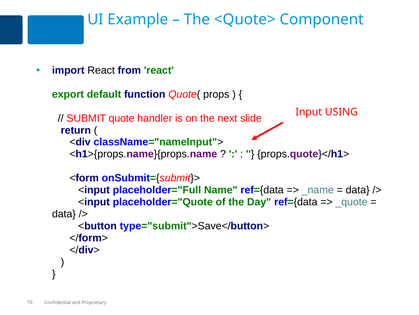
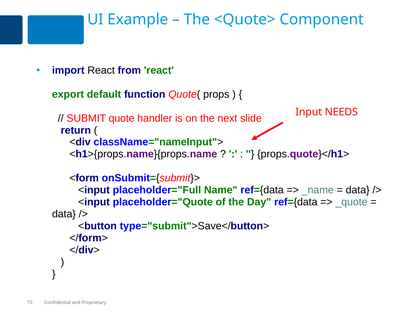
USING: USING -> NEEDS
